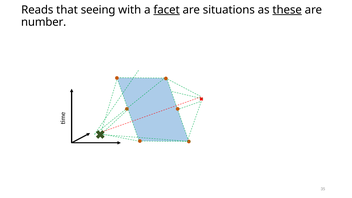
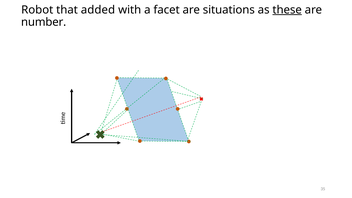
Reads: Reads -> Robot
seeing: seeing -> added
facet underline: present -> none
